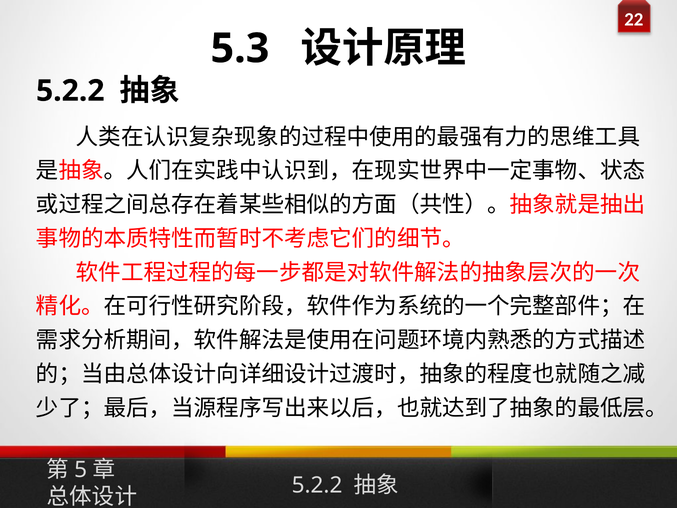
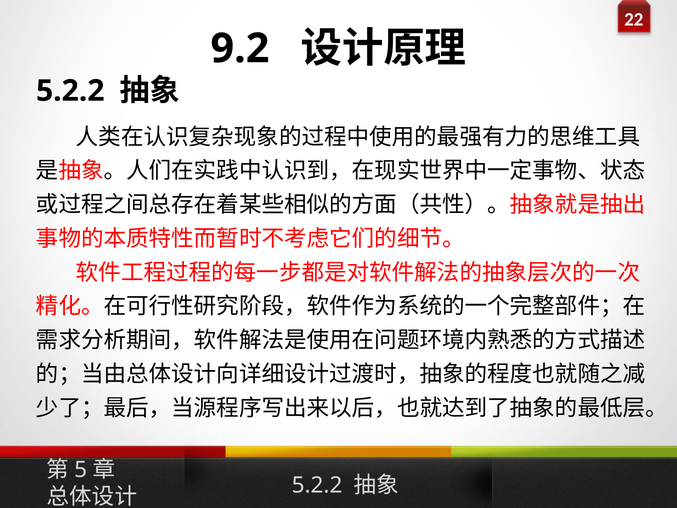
5.3: 5.3 -> 9.2
